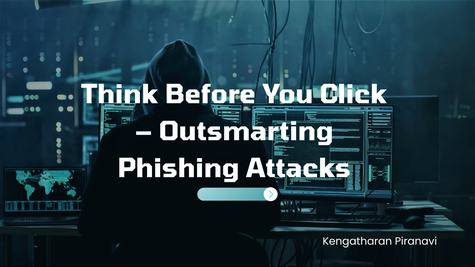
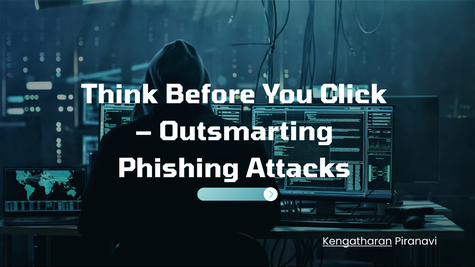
Kengatharan underline: none -> present
